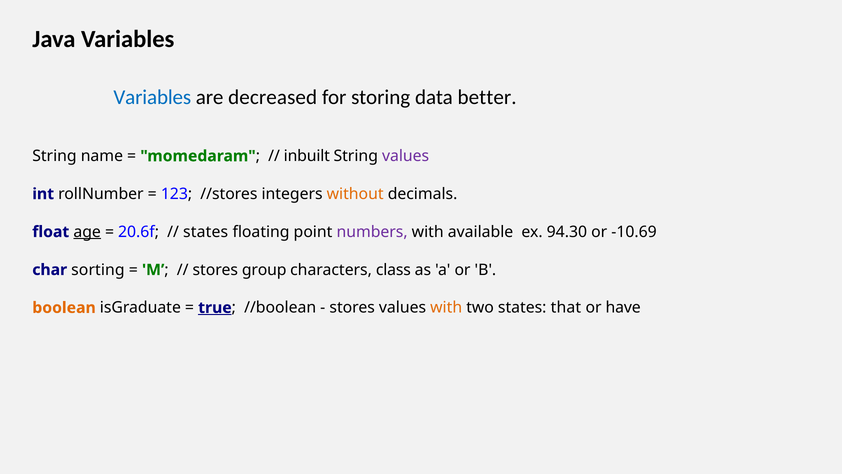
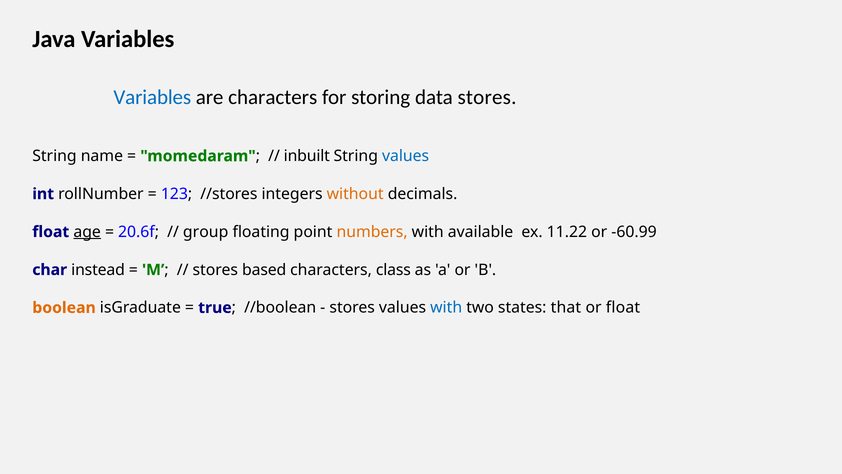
are decreased: decreased -> characters
data better: better -> stores
values at (406, 156) colour: purple -> blue
states at (206, 232): states -> group
numbers colour: purple -> orange
94.30: 94.30 -> 11.22
-10.69: -10.69 -> -60.99
sorting: sorting -> instead
group: group -> based
true underline: present -> none
with at (446, 308) colour: orange -> blue
or have: have -> float
